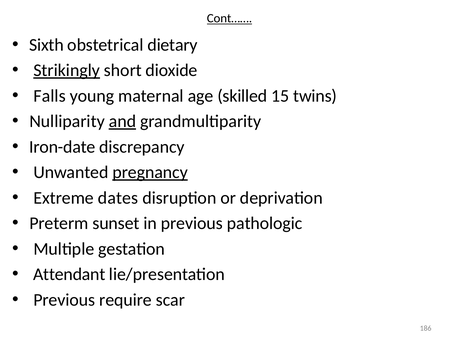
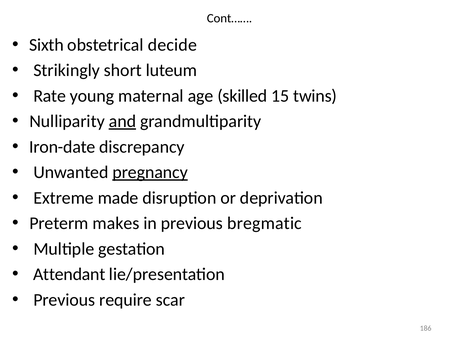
Cont…… underline: present -> none
dietary: dietary -> decide
Strikingly underline: present -> none
dioxide: dioxide -> luteum
Falls: Falls -> Rate
dates: dates -> made
sunset: sunset -> makes
pathologic: pathologic -> bregmatic
